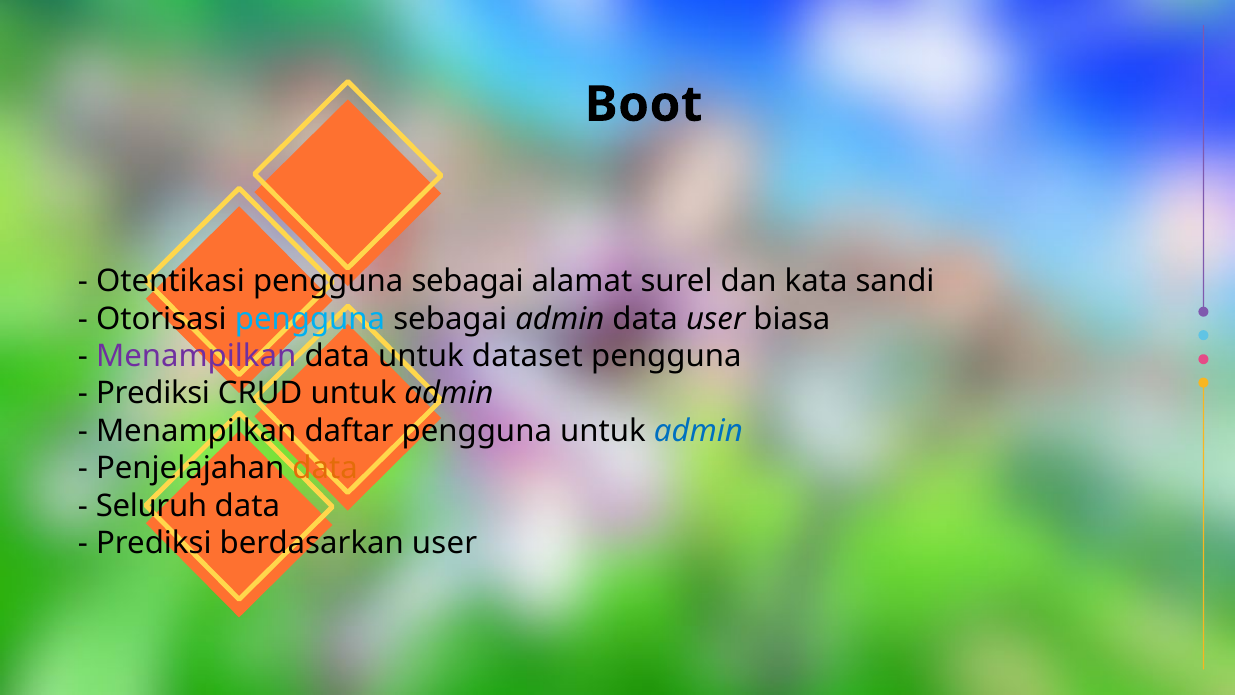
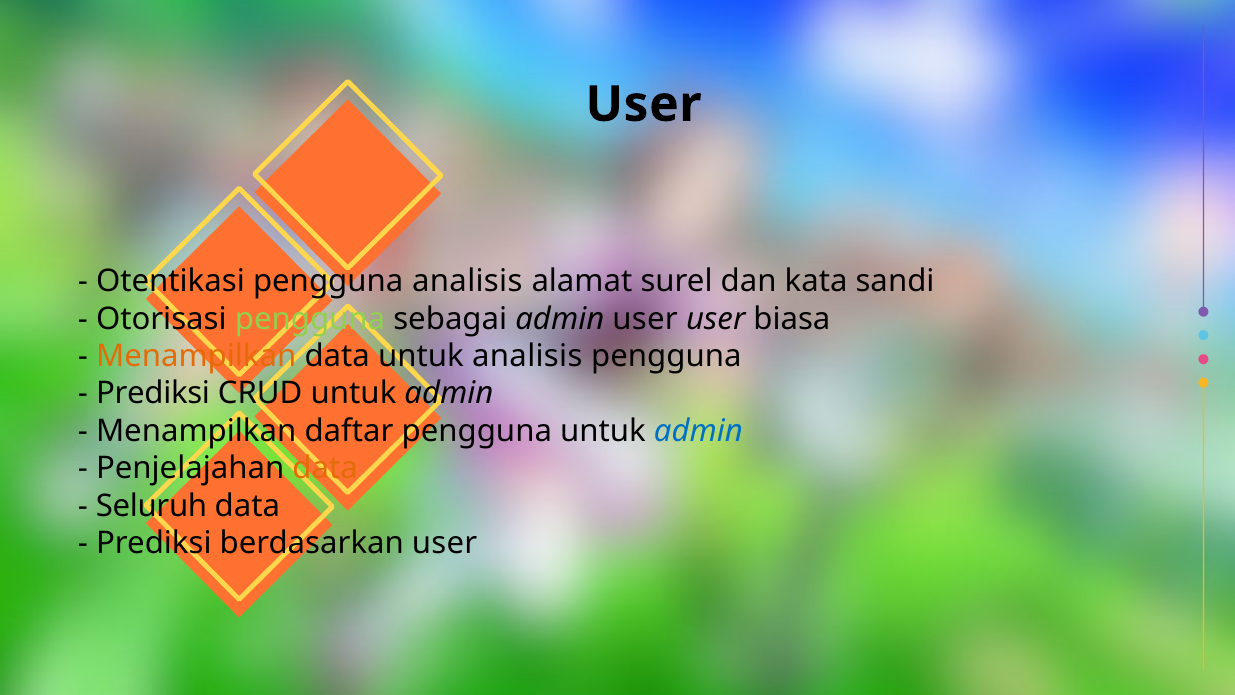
Boot at (644, 104): Boot -> User
Otentikasi pengguna sebagai: sebagai -> analisis
pengguna at (310, 319) colour: light blue -> light green
admin data: data -> user
Menampilkan at (196, 356) colour: purple -> orange
untuk dataset: dataset -> analisis
